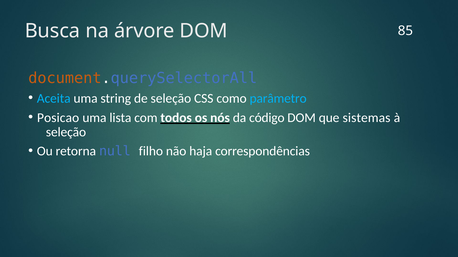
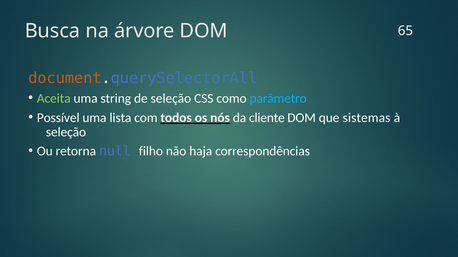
85: 85 -> 65
Aceita colour: light blue -> light green
Posicao: Posicao -> Possível
código: código -> cliente
